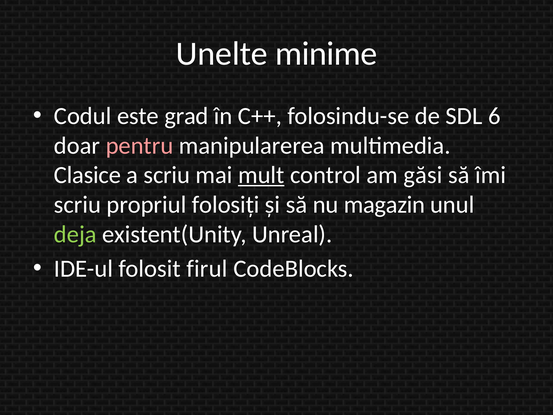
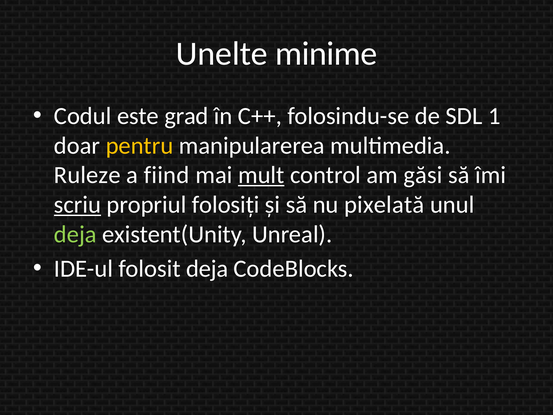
6: 6 -> 1
pentru colour: pink -> yellow
Clasice: Clasice -> Ruleze
a scriu: scriu -> fiind
scriu at (77, 205) underline: none -> present
magazin: magazin -> pixelată
folosit firul: firul -> deja
